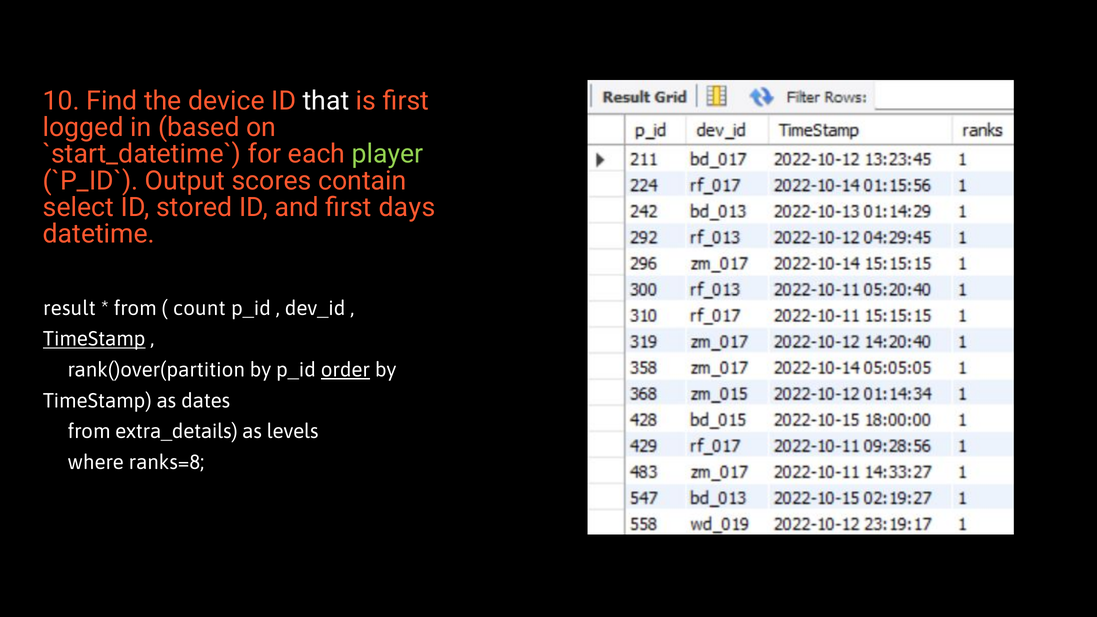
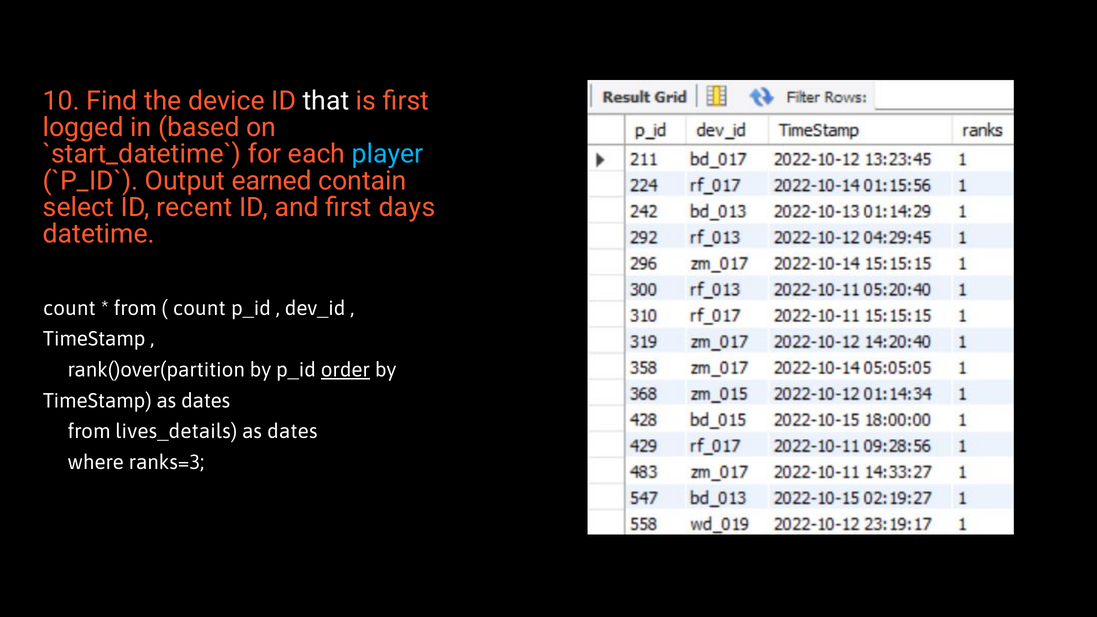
player colour: light green -> light blue
scores: scores -> earned
stored: stored -> recent
result at (69, 308): result -> count
TimeStamp at (94, 339) underline: present -> none
extra_details: extra_details -> lives_details
levels at (293, 432): levels -> dates
ranks=8: ranks=8 -> ranks=3
